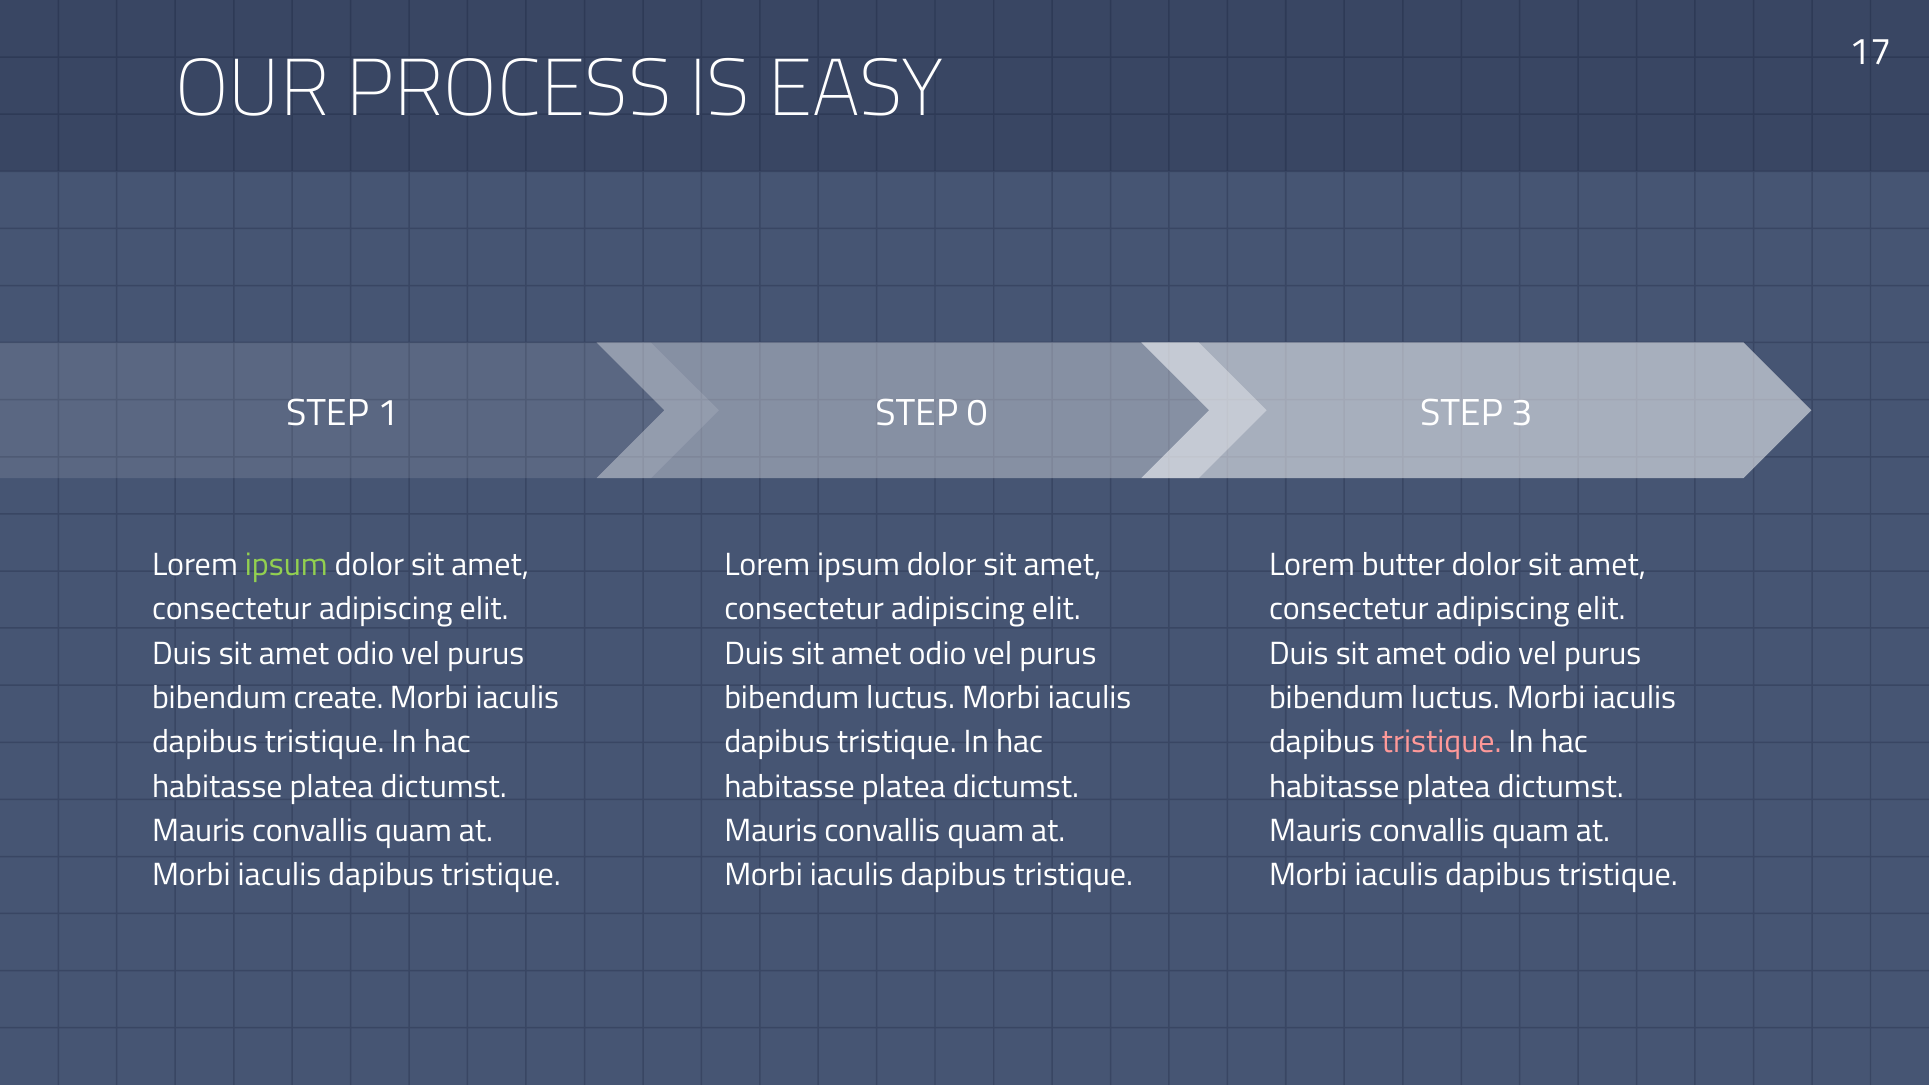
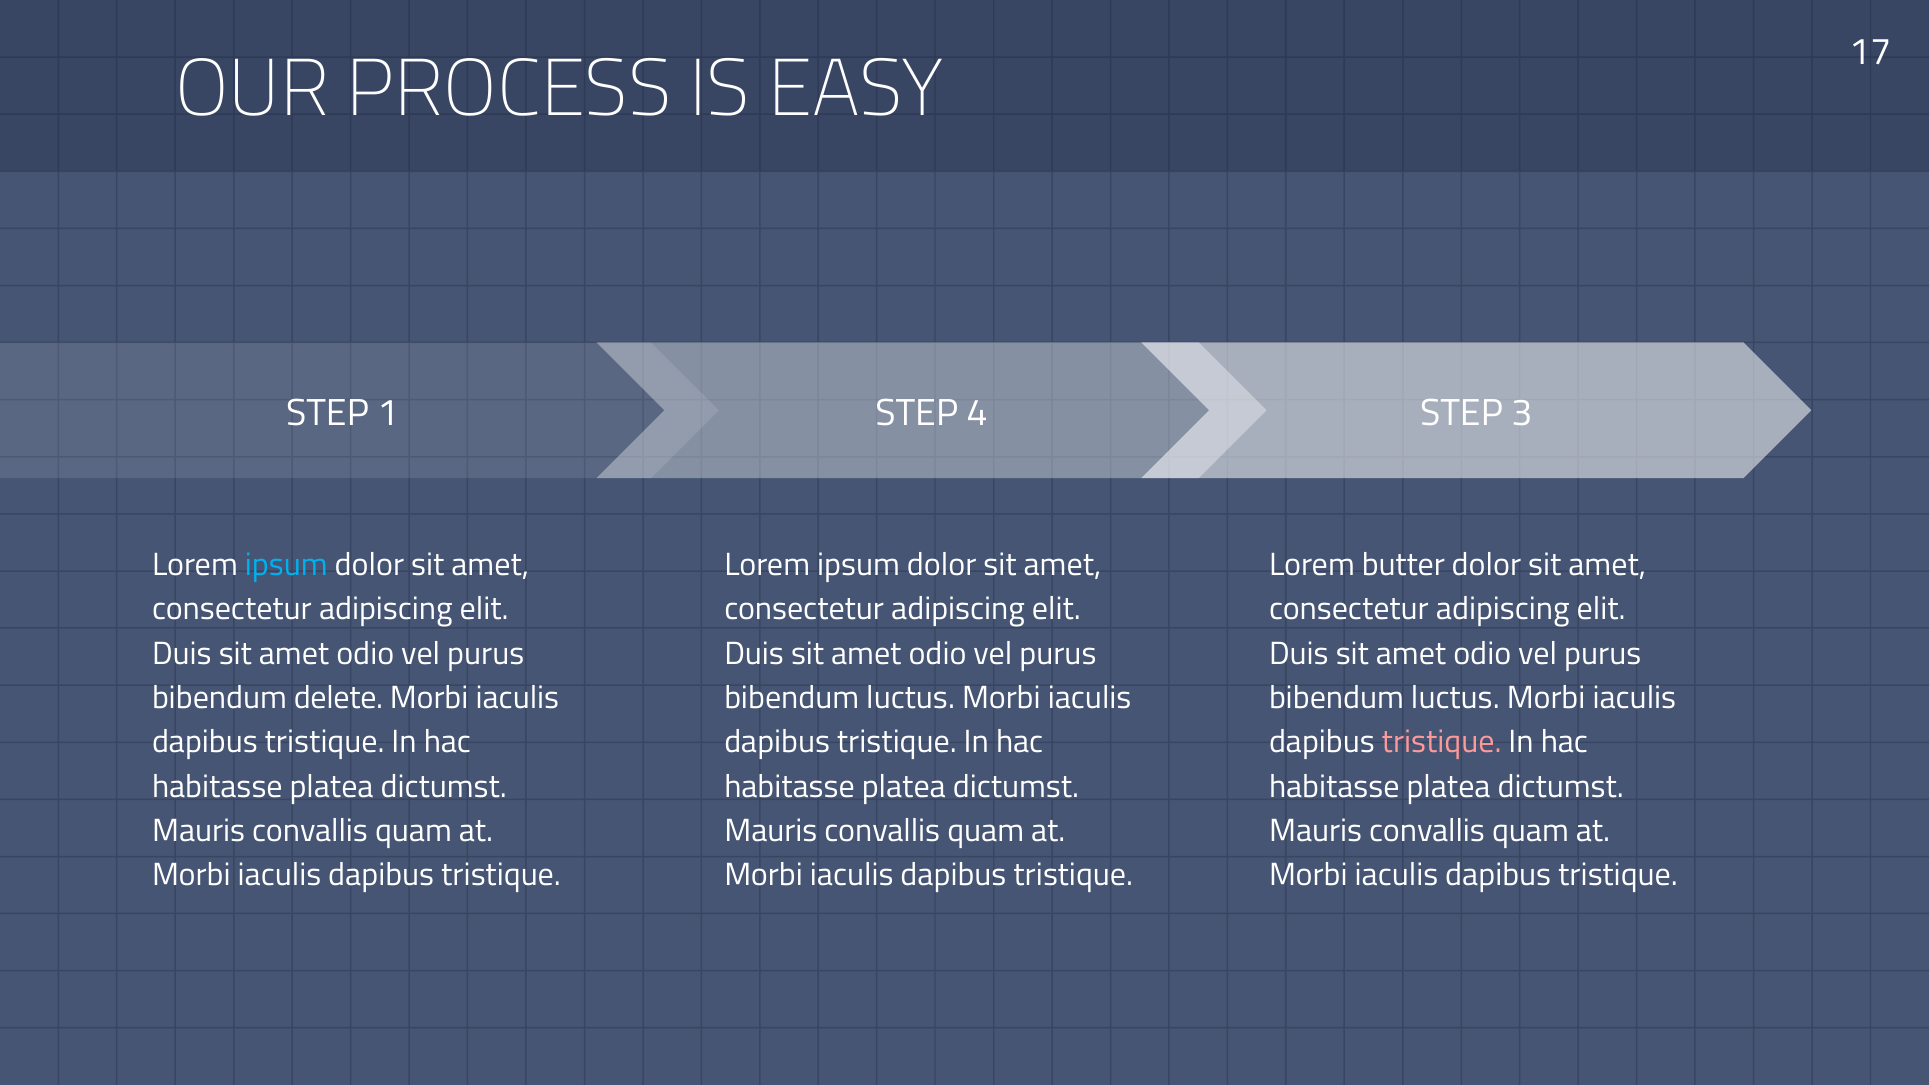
0: 0 -> 4
ipsum at (286, 565) colour: light green -> light blue
create: create -> delete
